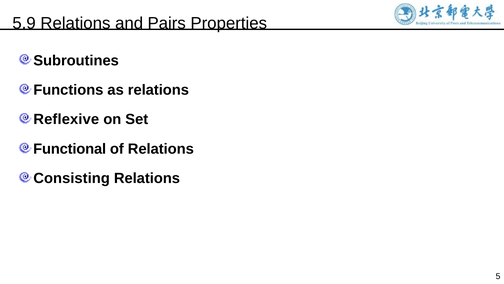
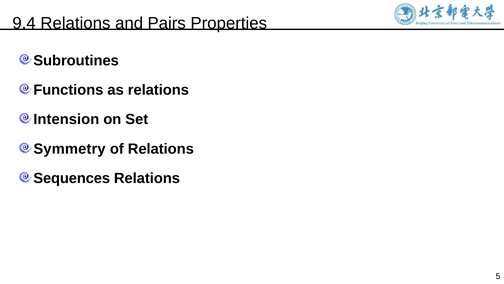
5.9: 5.9 -> 9.4
Reflexive: Reflexive -> Intension
Functional: Functional -> Symmetry
Consisting: Consisting -> Sequences
